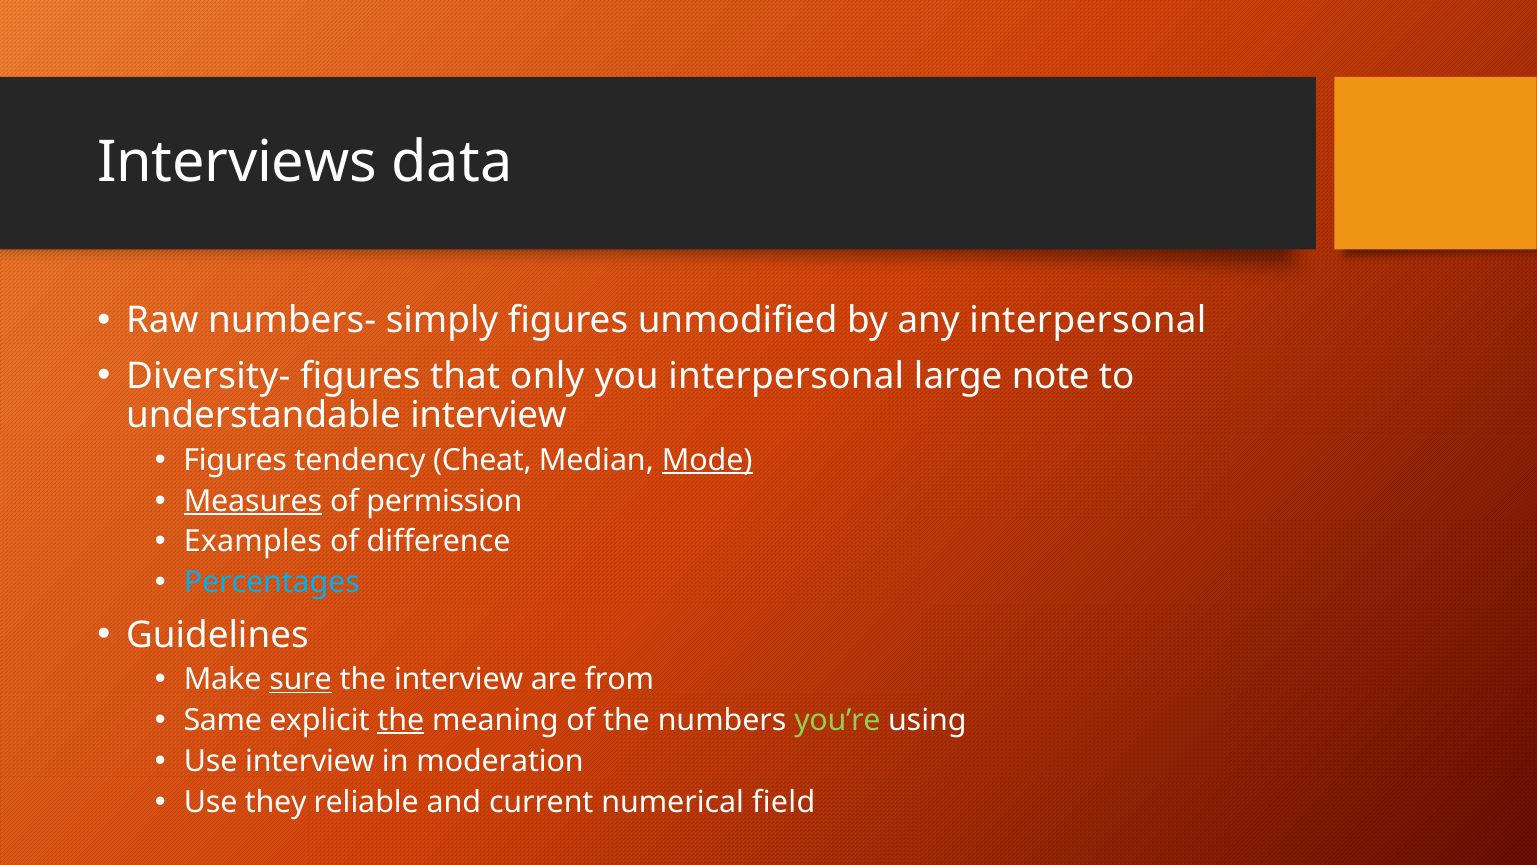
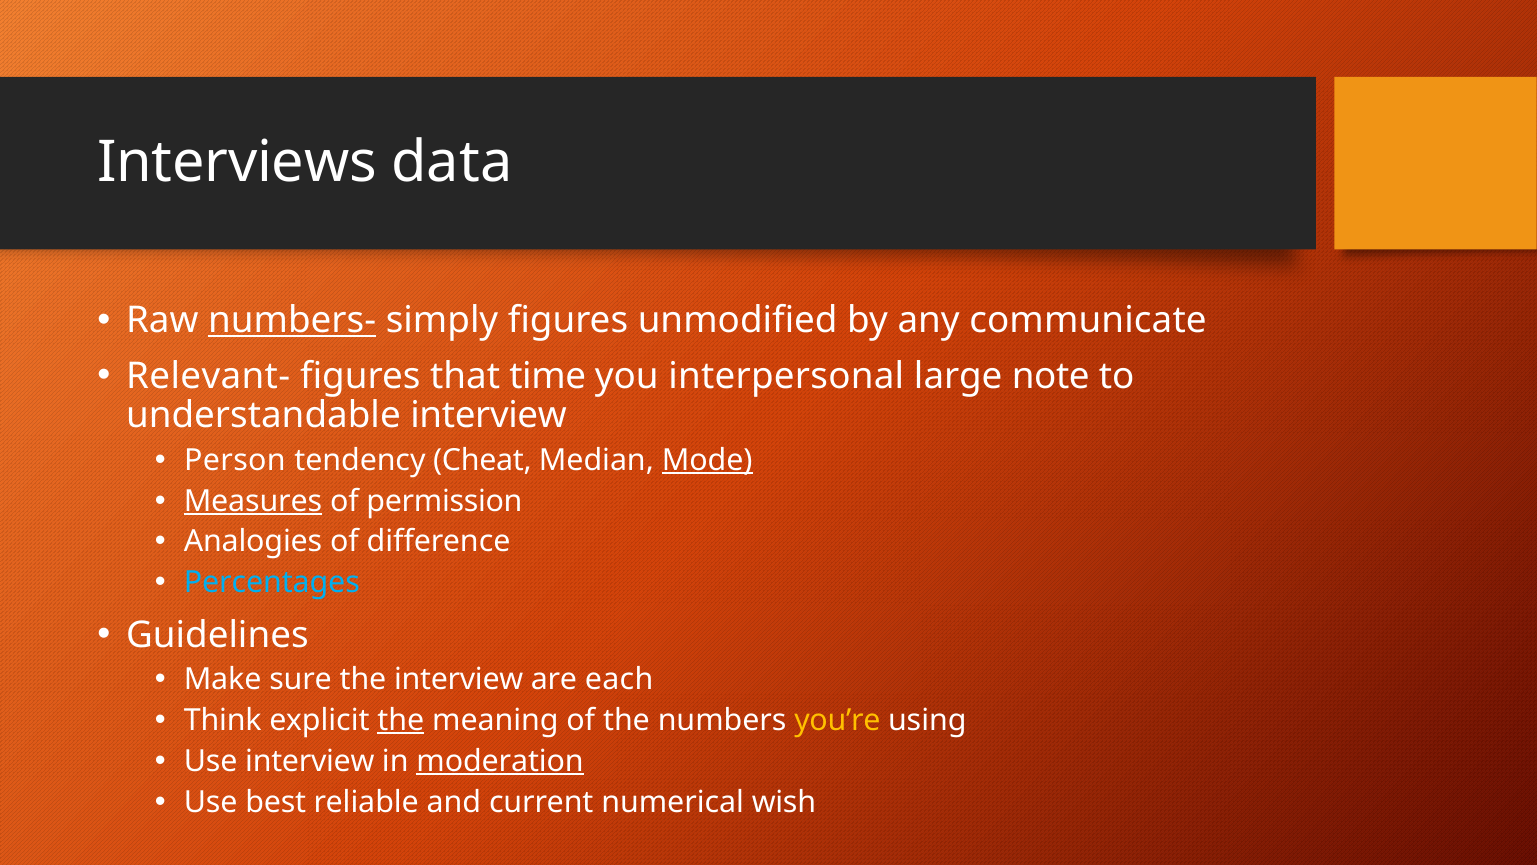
numbers- underline: none -> present
any interpersonal: interpersonal -> communicate
Diversity-: Diversity- -> Relevant-
only: only -> time
Figures at (235, 460): Figures -> Person
Examples: Examples -> Analogies
sure underline: present -> none
from: from -> each
Same: Same -> Think
you’re colour: light green -> yellow
moderation underline: none -> present
they: they -> best
field: field -> wish
